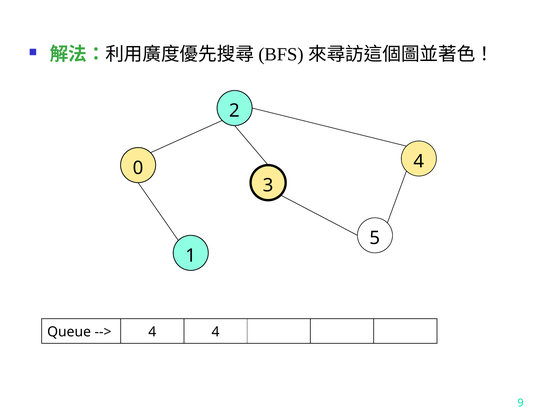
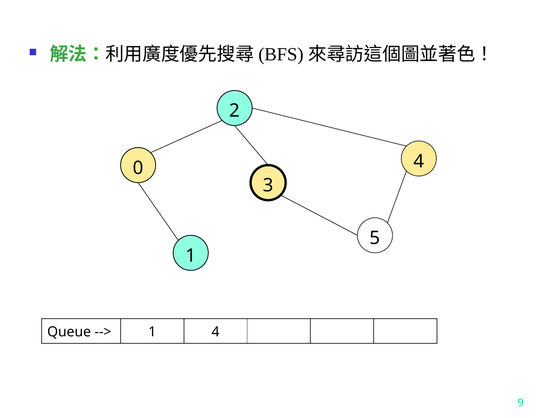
4 at (152, 332): 4 -> 1
